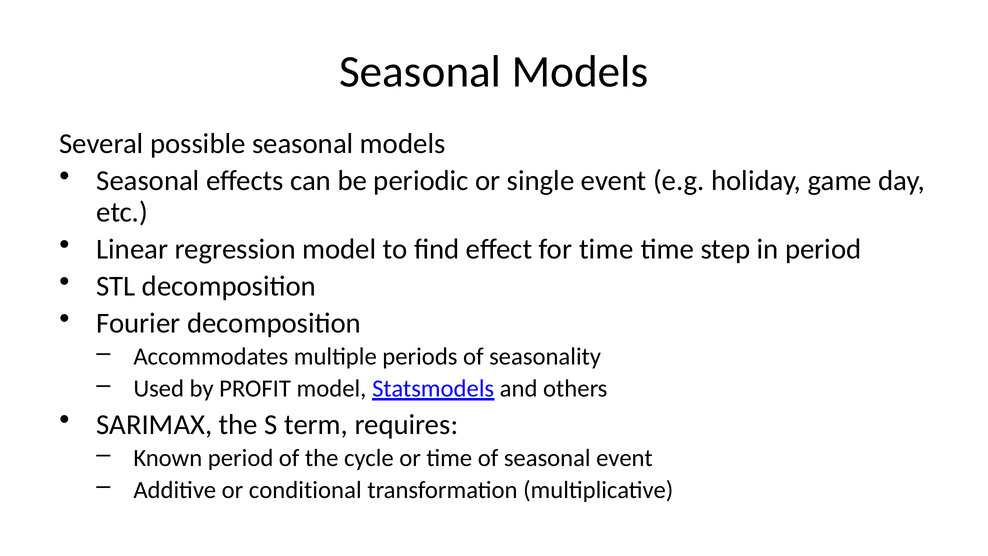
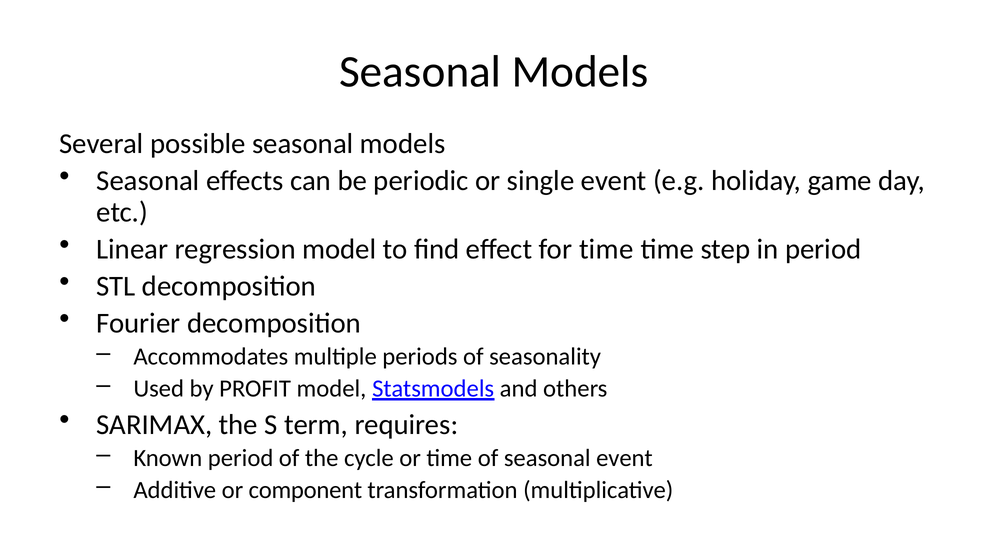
conditional: conditional -> component
